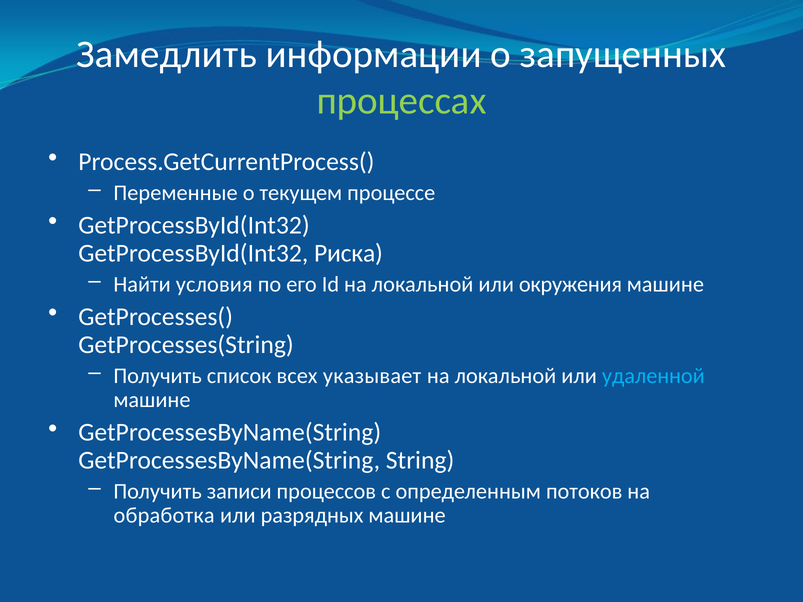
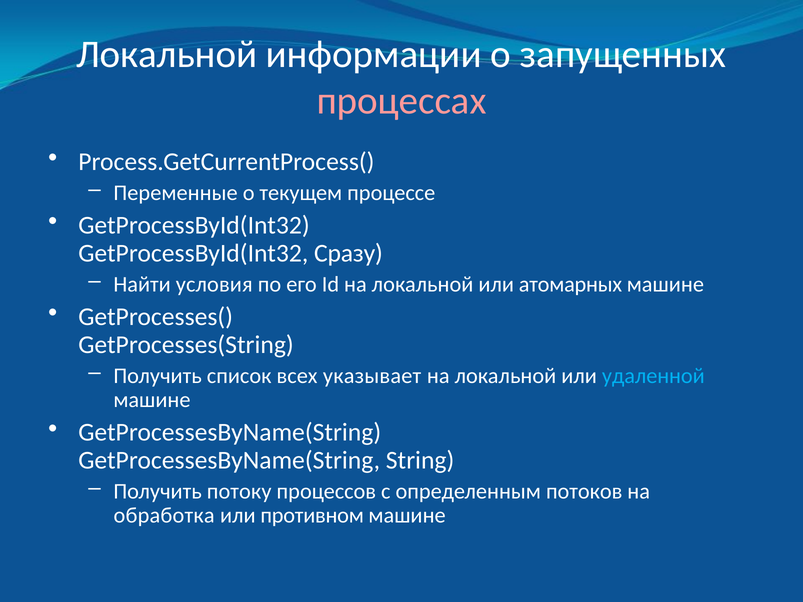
Замедлить at (167, 54): Замедлить -> Локальной
процессах colour: light green -> pink
Риска: Риска -> Сразу
окружения: окружения -> атомарных
записи: записи -> потоку
разрядных: разрядных -> противном
